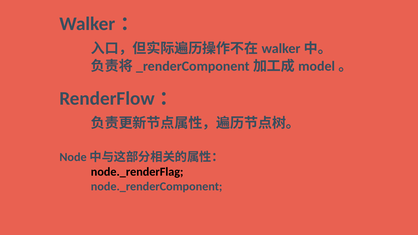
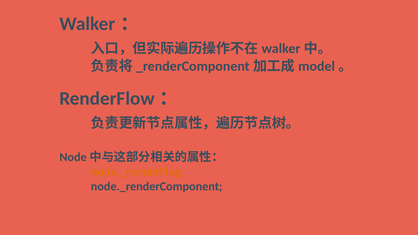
node._renderFlag colour: black -> orange
